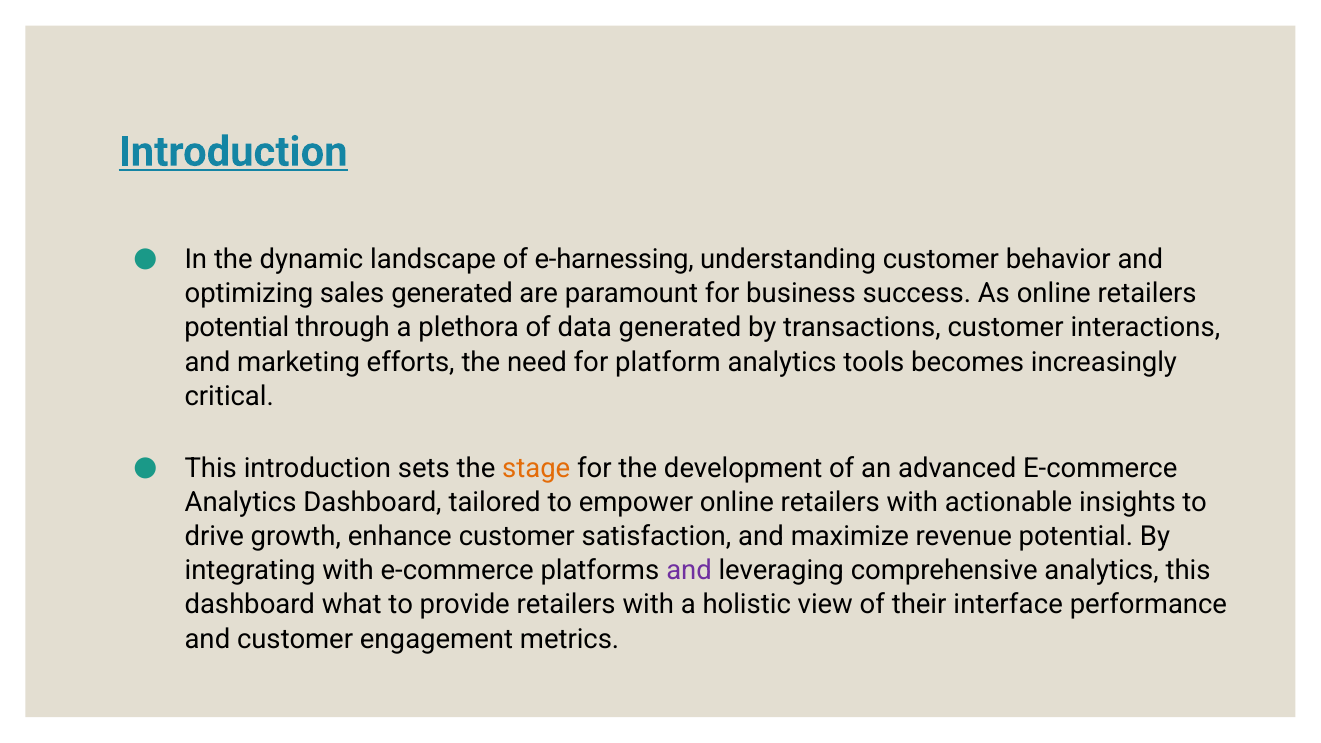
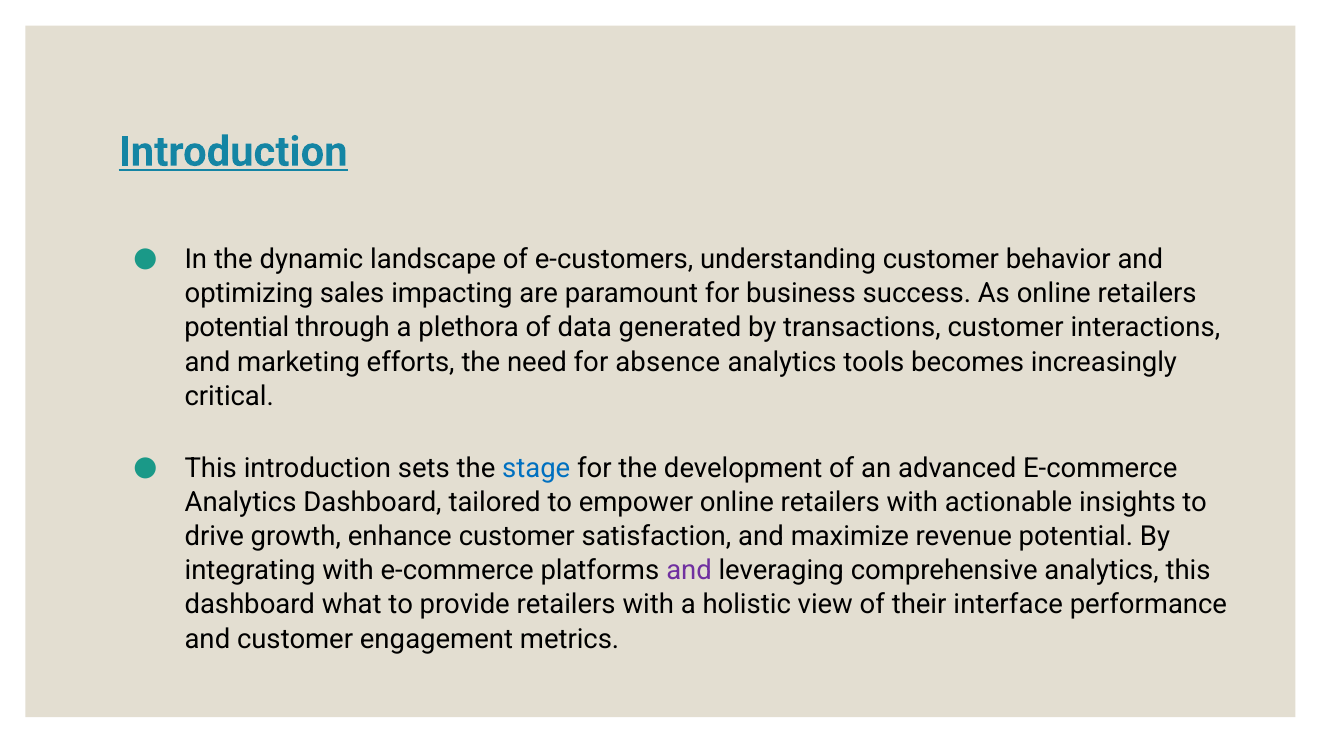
e-harnessing: e-harnessing -> e-customers
sales generated: generated -> impacting
platform: platform -> absence
stage colour: orange -> blue
